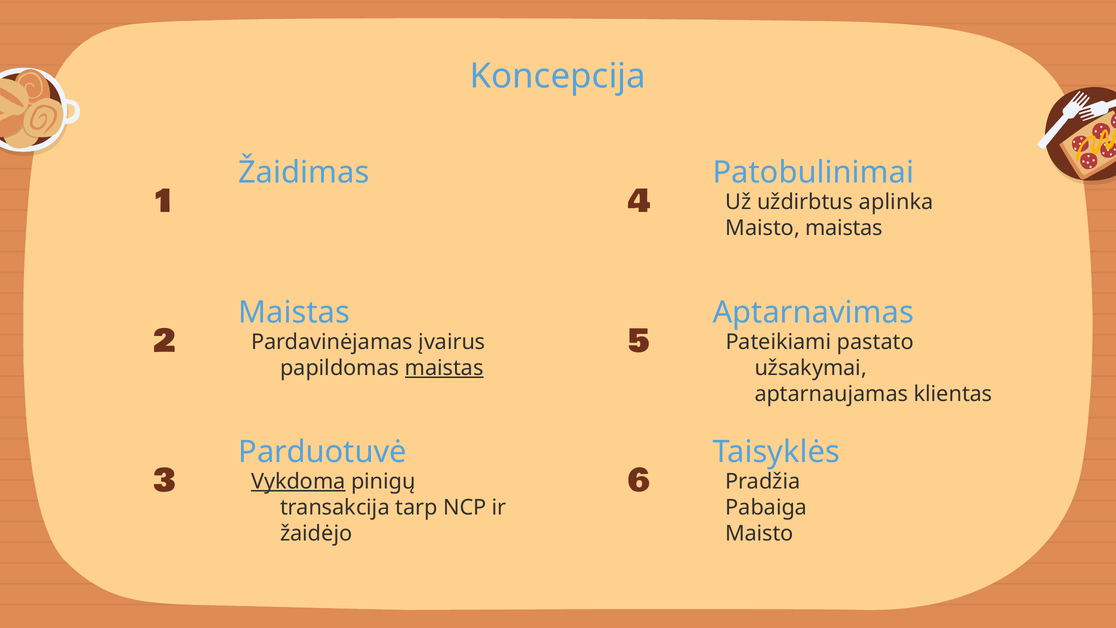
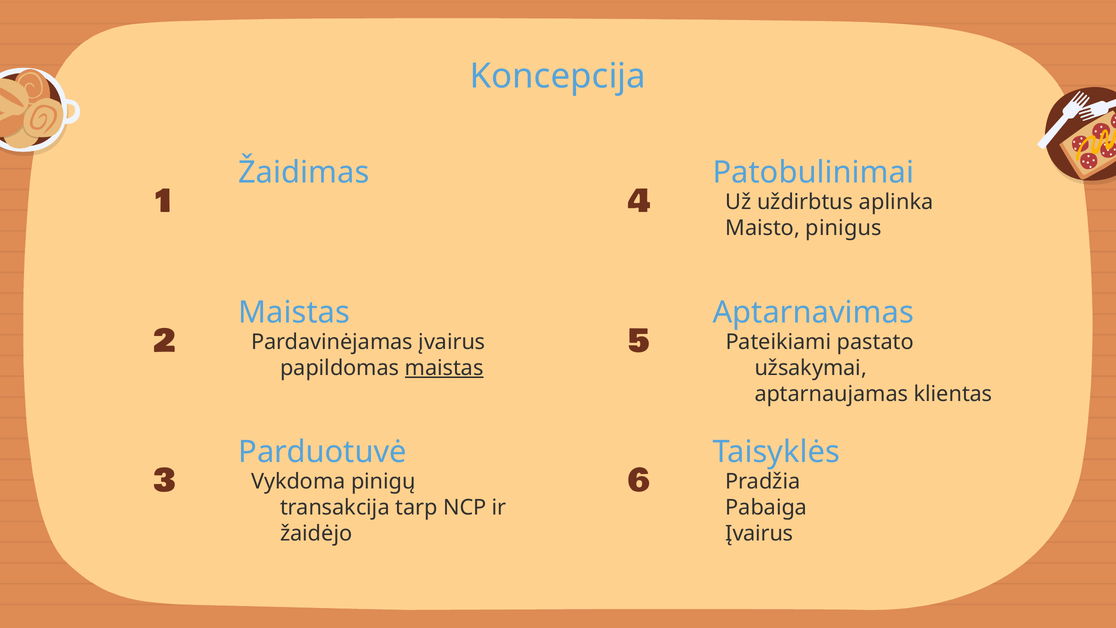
Maisto maistas: maistas -> pinigus
Vykdoma underline: present -> none
Maisto at (759, 533): Maisto -> Įvairus
